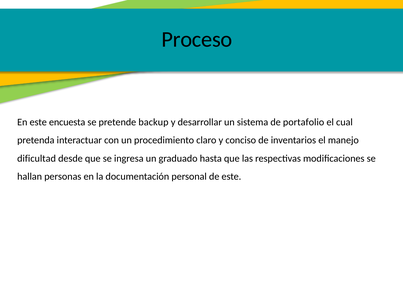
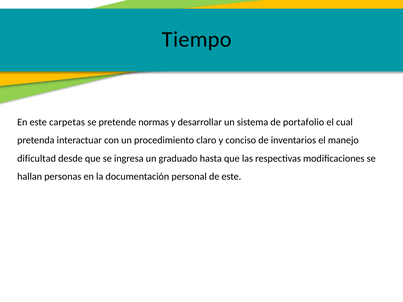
Proceso: Proceso -> Tiempo
encuesta: encuesta -> carpetas
backup: backup -> normas
